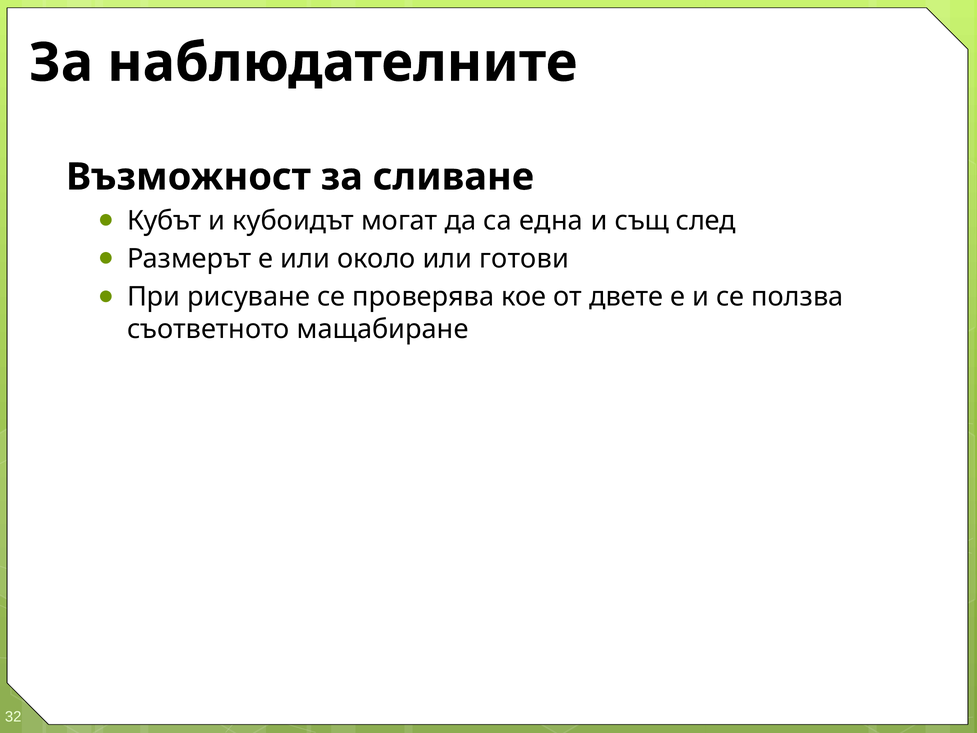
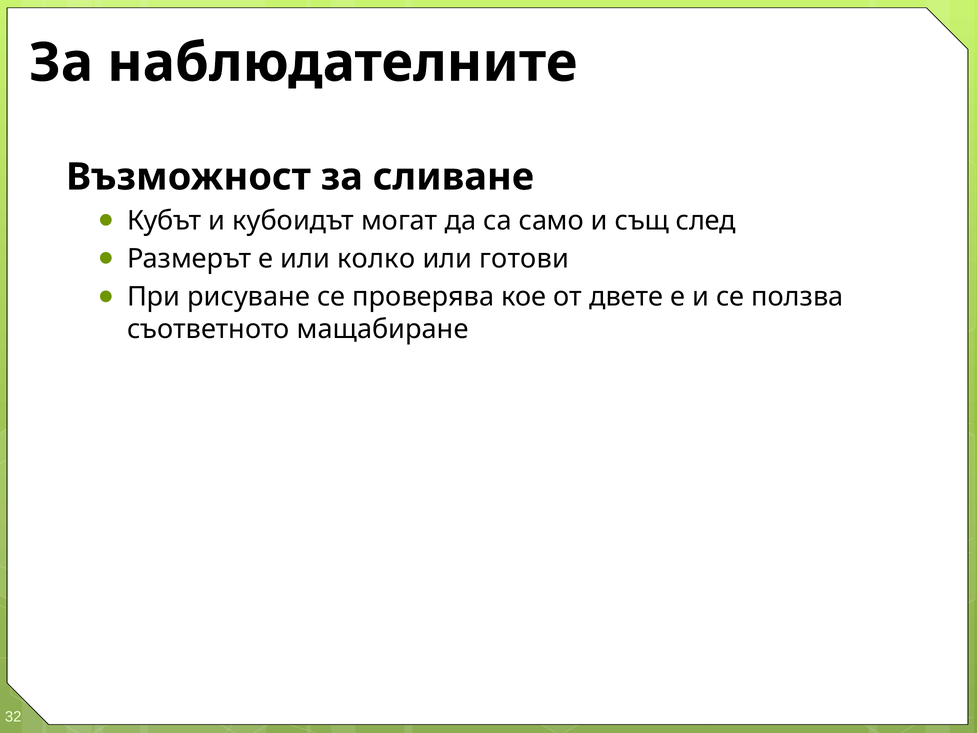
една: една -> само
около: около -> колко
